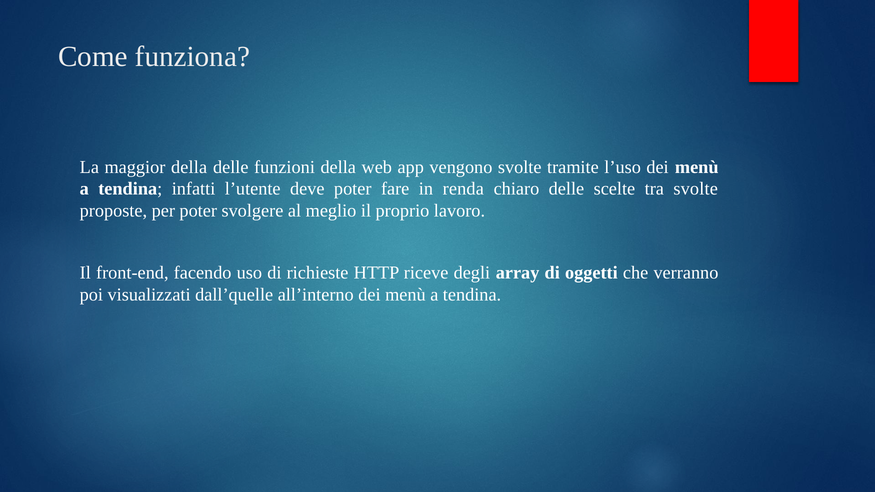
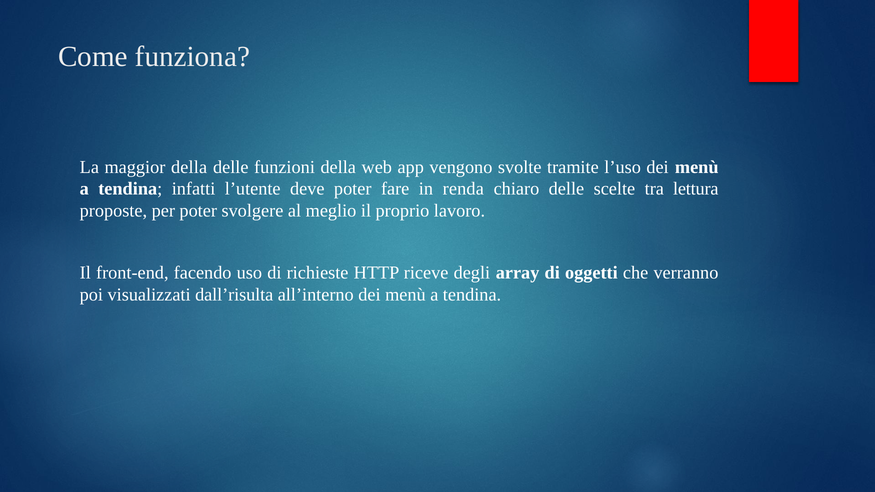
tra svolte: svolte -> lettura
dall’quelle: dall’quelle -> dall’risulta
